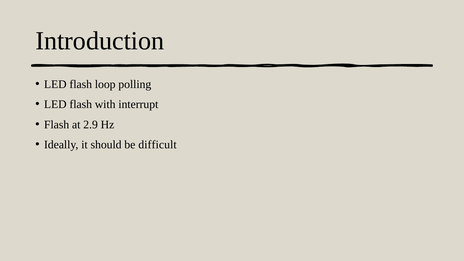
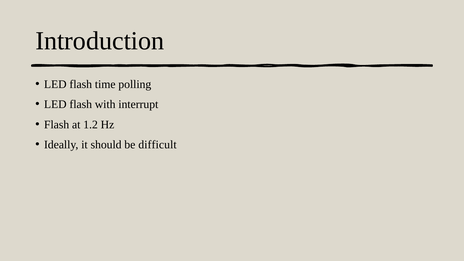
loop: loop -> time
2.9: 2.9 -> 1.2
